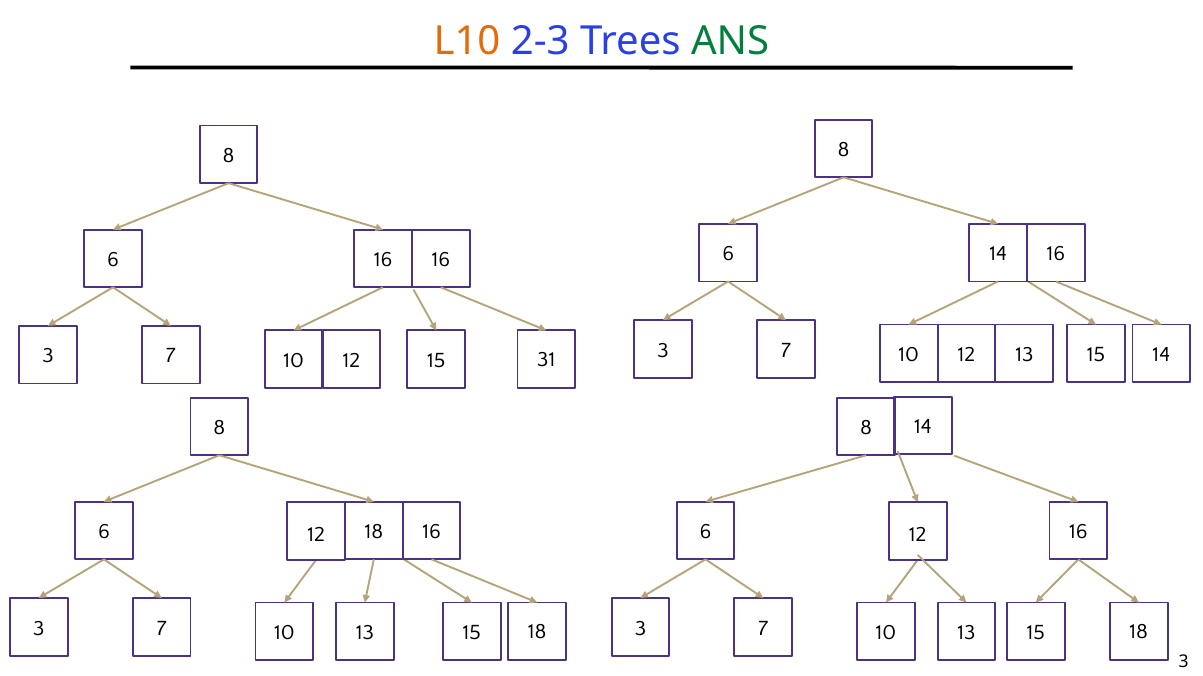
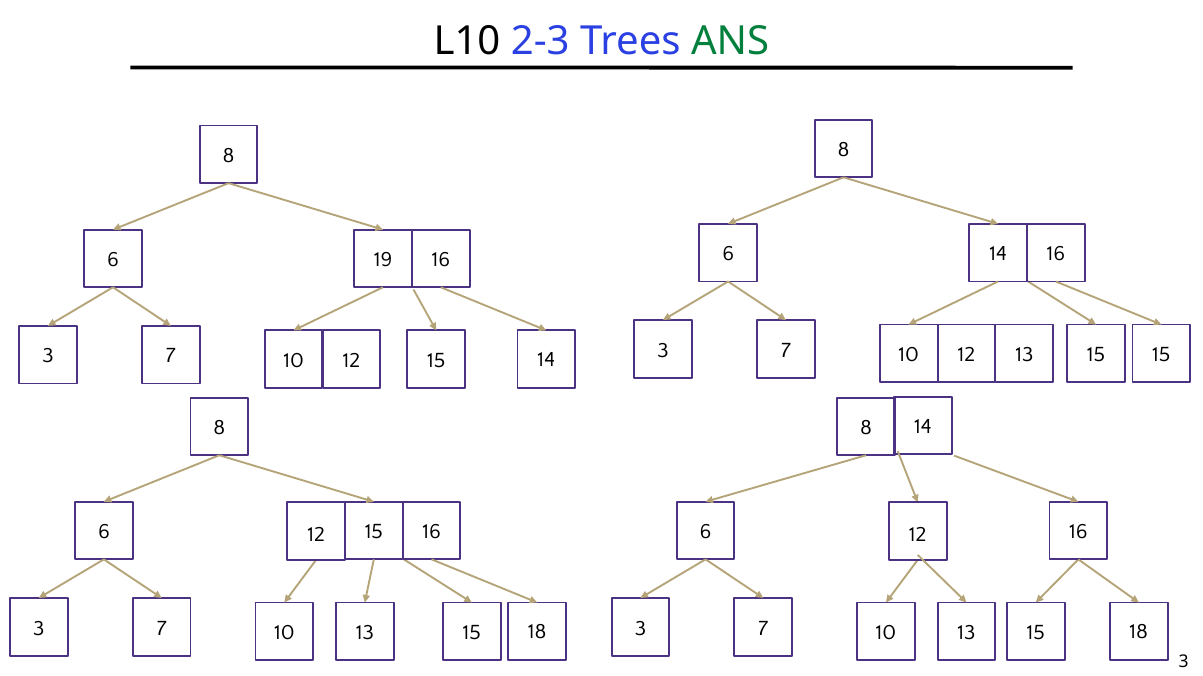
L10 colour: orange -> black
6 16: 16 -> 19
15 31: 31 -> 14
15 14: 14 -> 15
6 18: 18 -> 15
